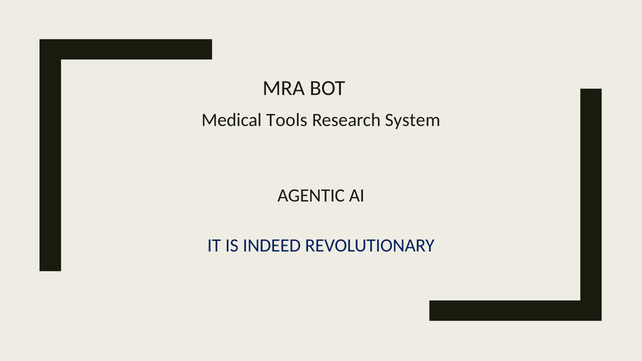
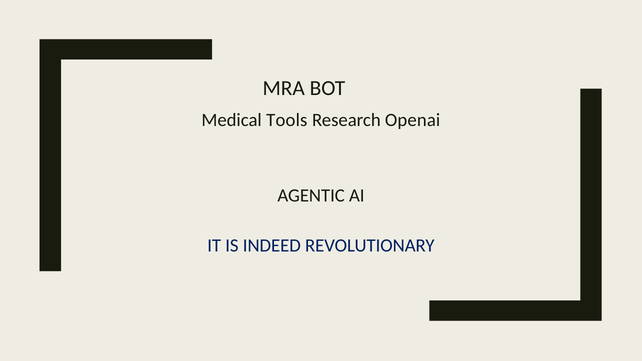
System: System -> Openai
